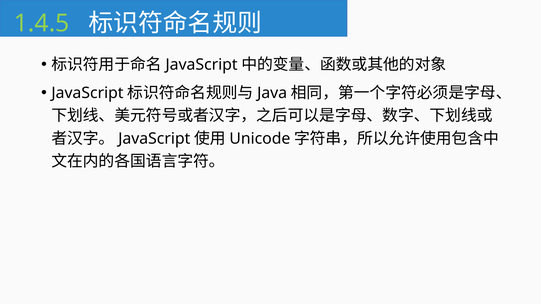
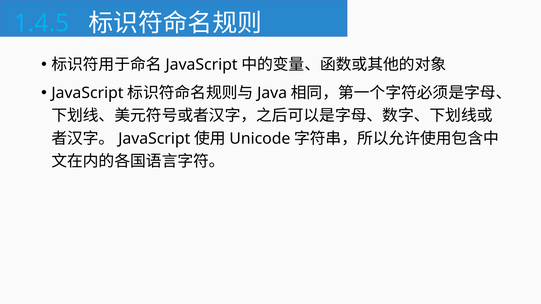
1.4.5 colour: light green -> light blue
